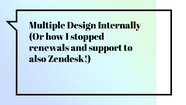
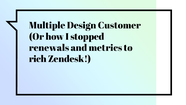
Internally: Internally -> Customer
support: support -> metrics
also: also -> rich
